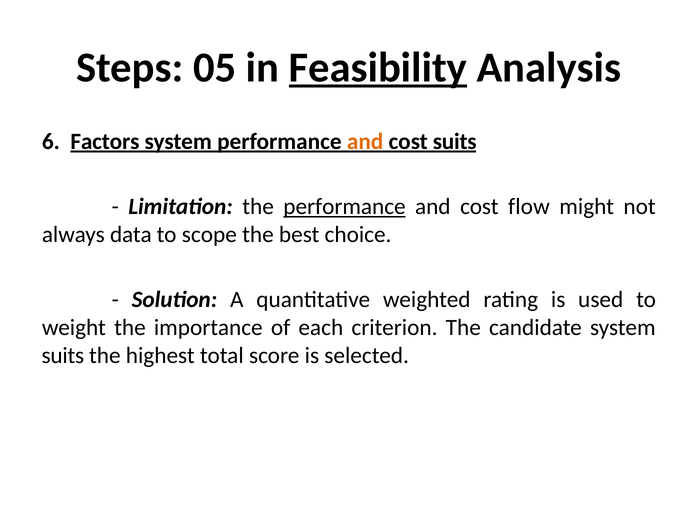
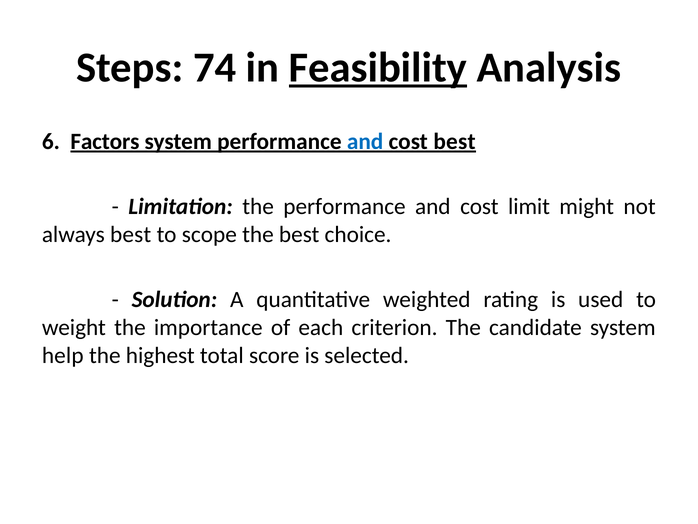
05: 05 -> 74
and at (365, 141) colour: orange -> blue
cost suits: suits -> best
performance at (344, 206) underline: present -> none
flow: flow -> limit
always data: data -> best
suits at (63, 355): suits -> help
